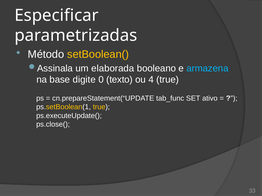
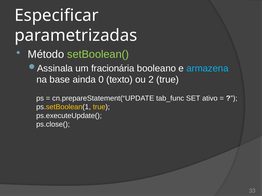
setBoolean( colour: yellow -> light green
elaborada: elaborada -> fracionária
digite: digite -> ainda
4: 4 -> 2
